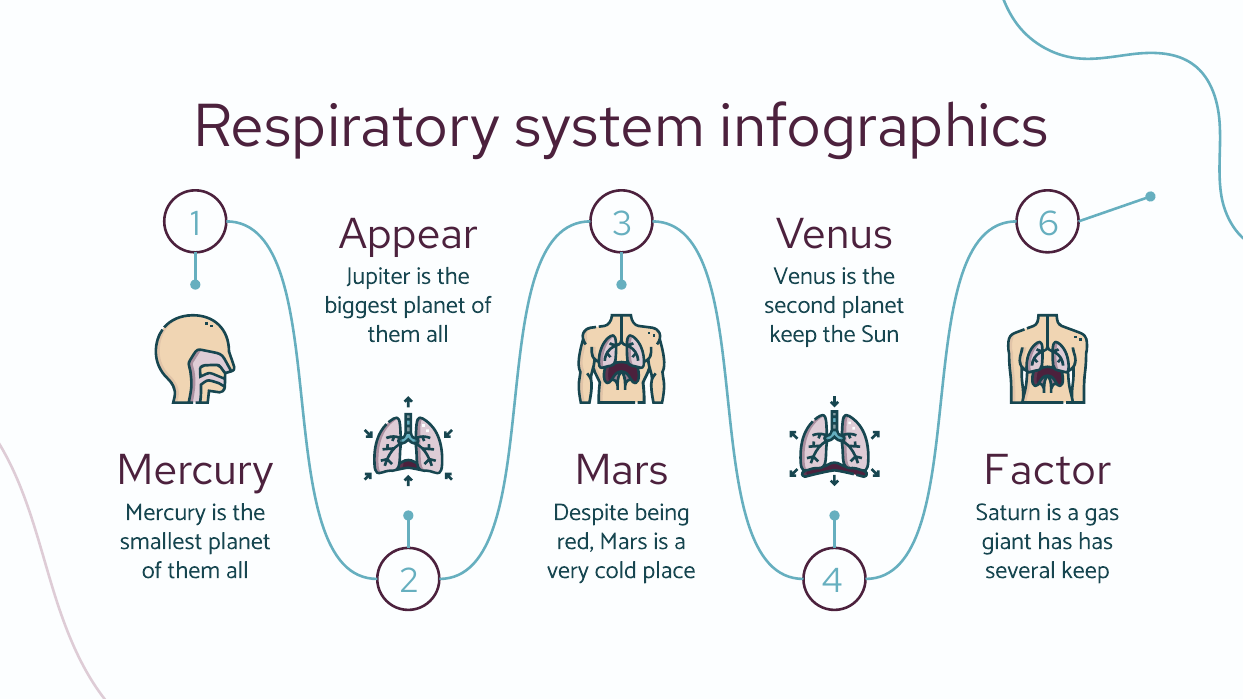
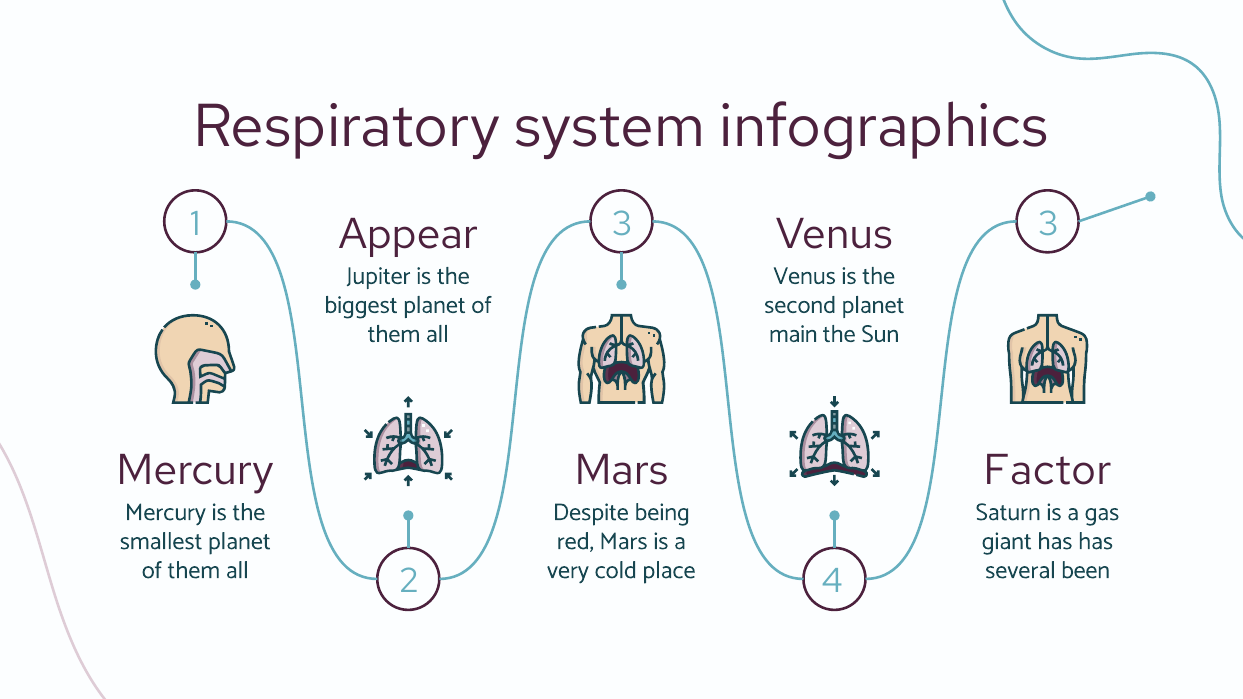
1 6: 6 -> 3
keep at (793, 334): keep -> main
several keep: keep -> been
